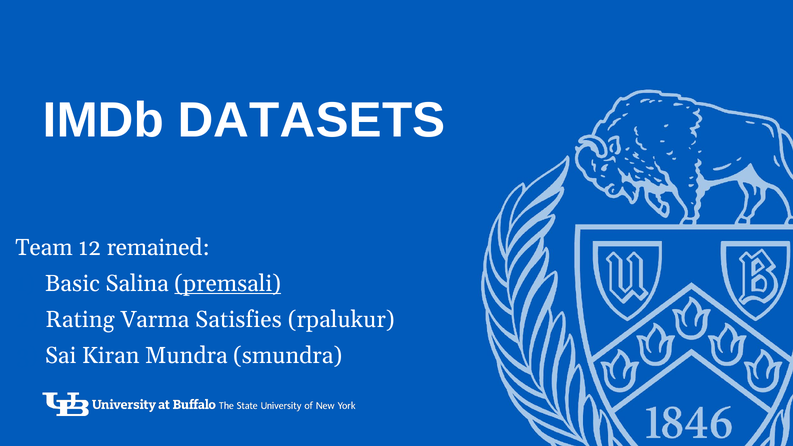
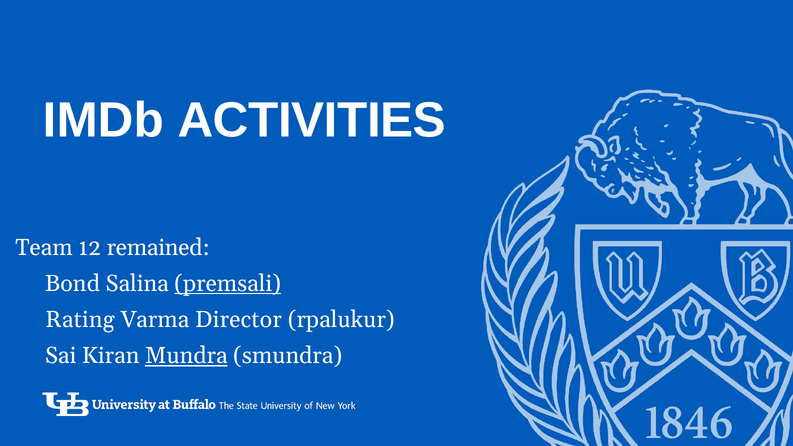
DATASETS: DATASETS -> ACTIVITIES
Basic: Basic -> Bond
Satisfies: Satisfies -> Director
Mundra underline: none -> present
